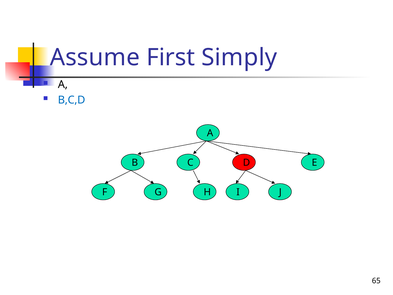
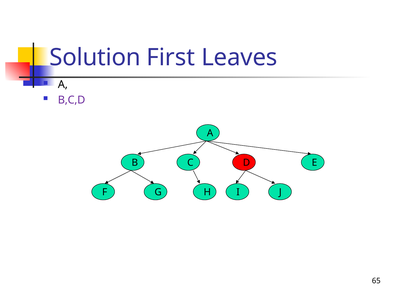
Assume: Assume -> Solution
Simply: Simply -> Leaves
B,C,D colour: blue -> purple
